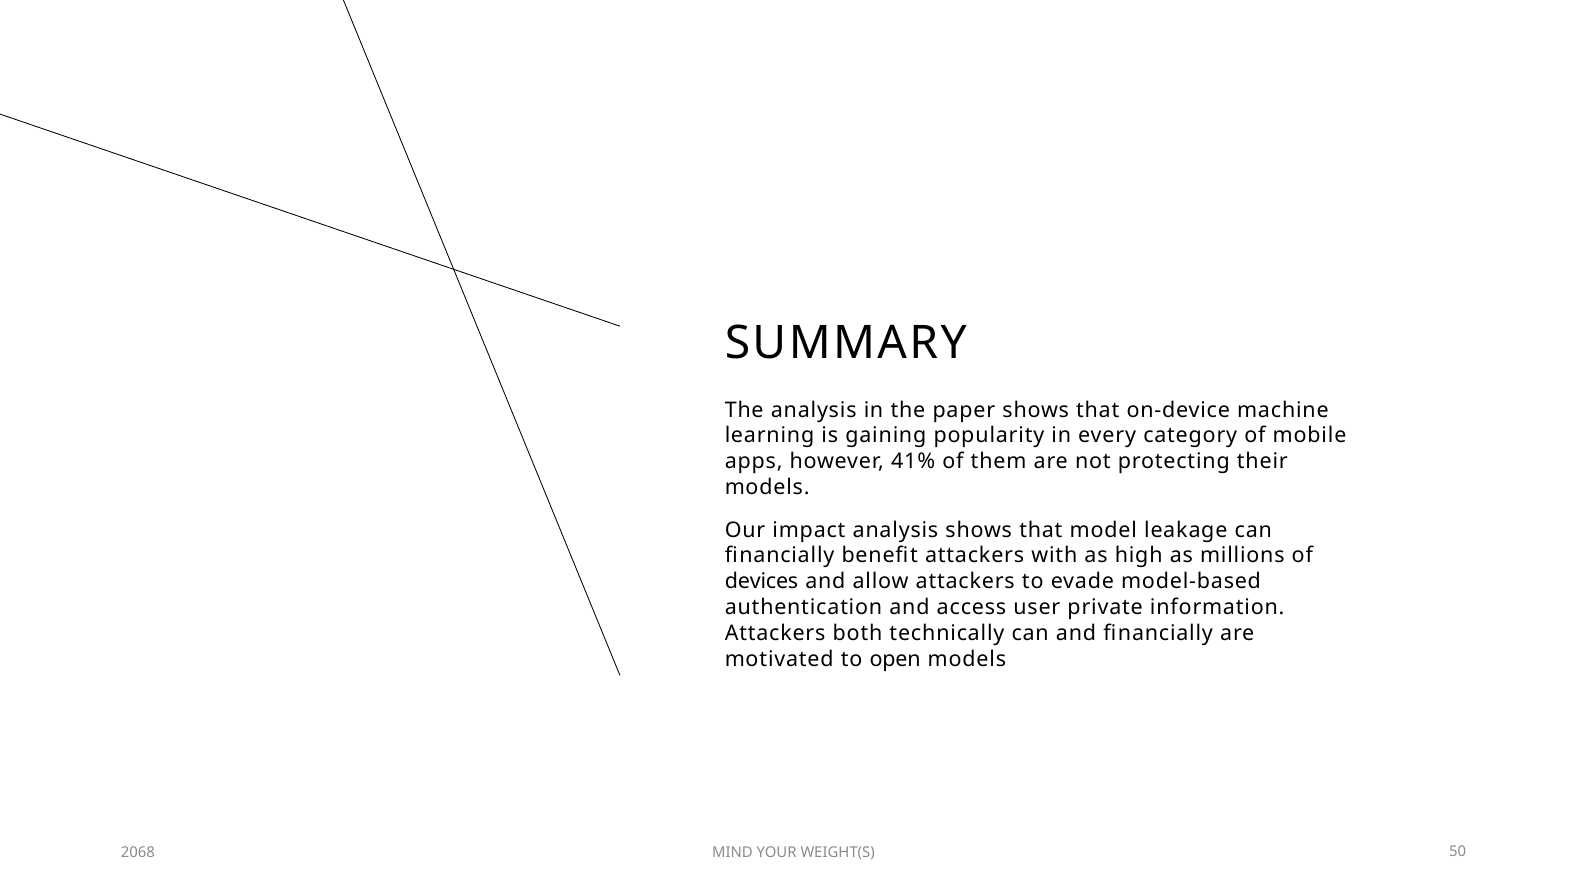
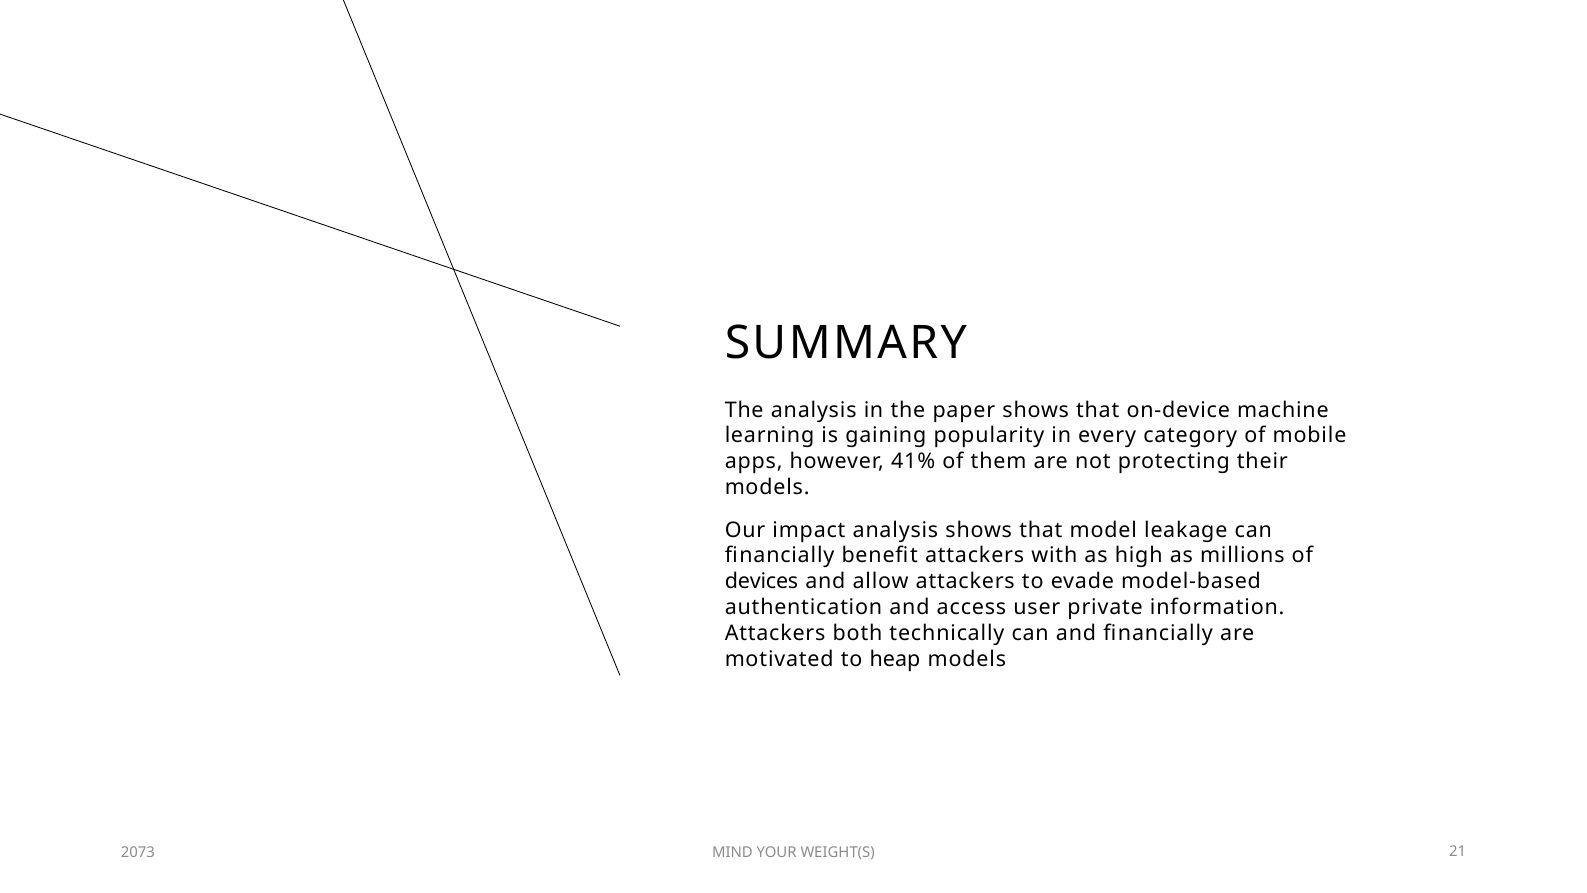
open: open -> heap
2068: 2068 -> 2073
50: 50 -> 21
